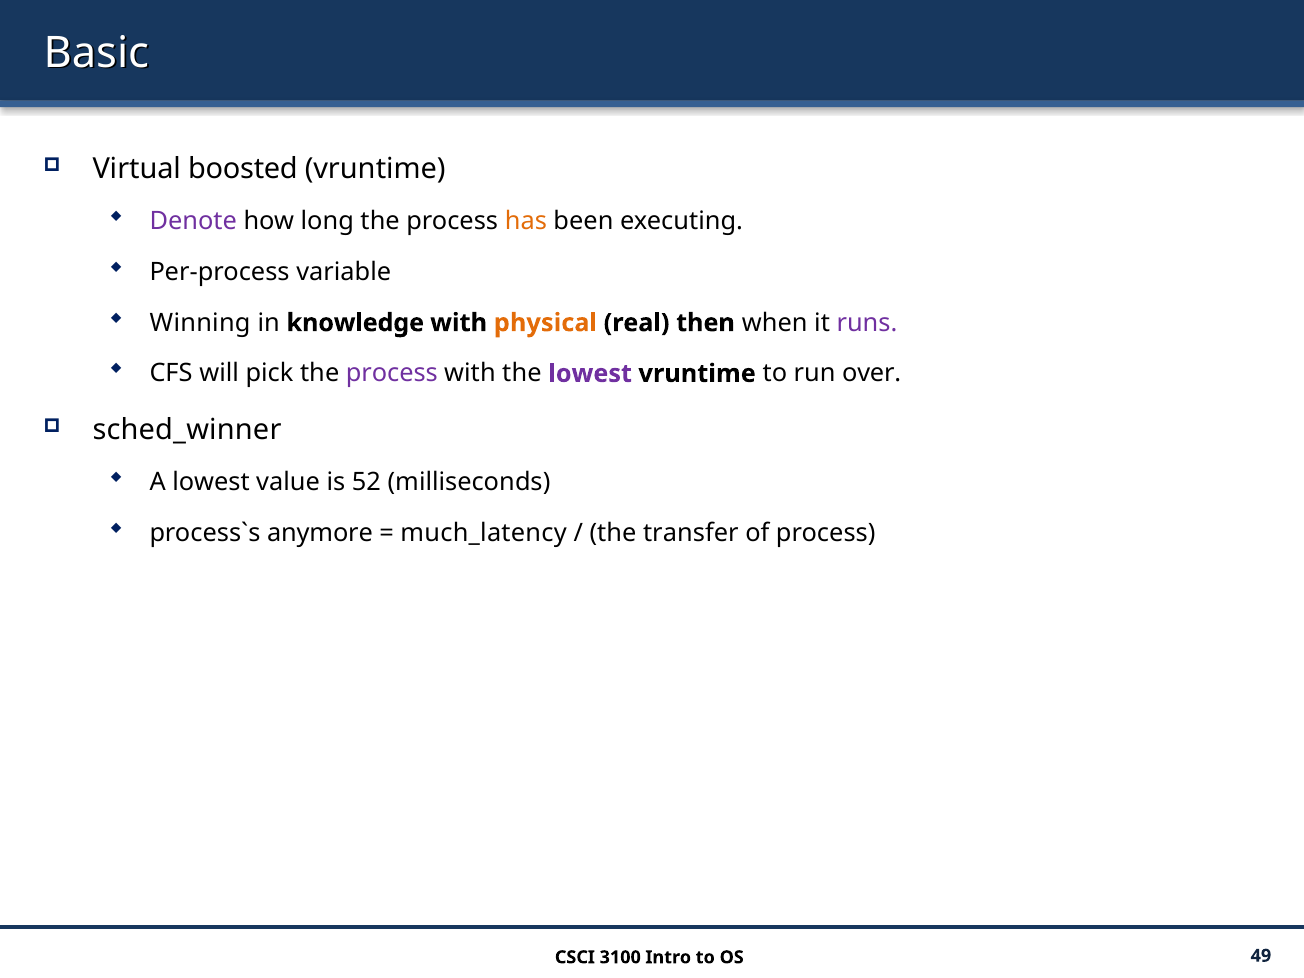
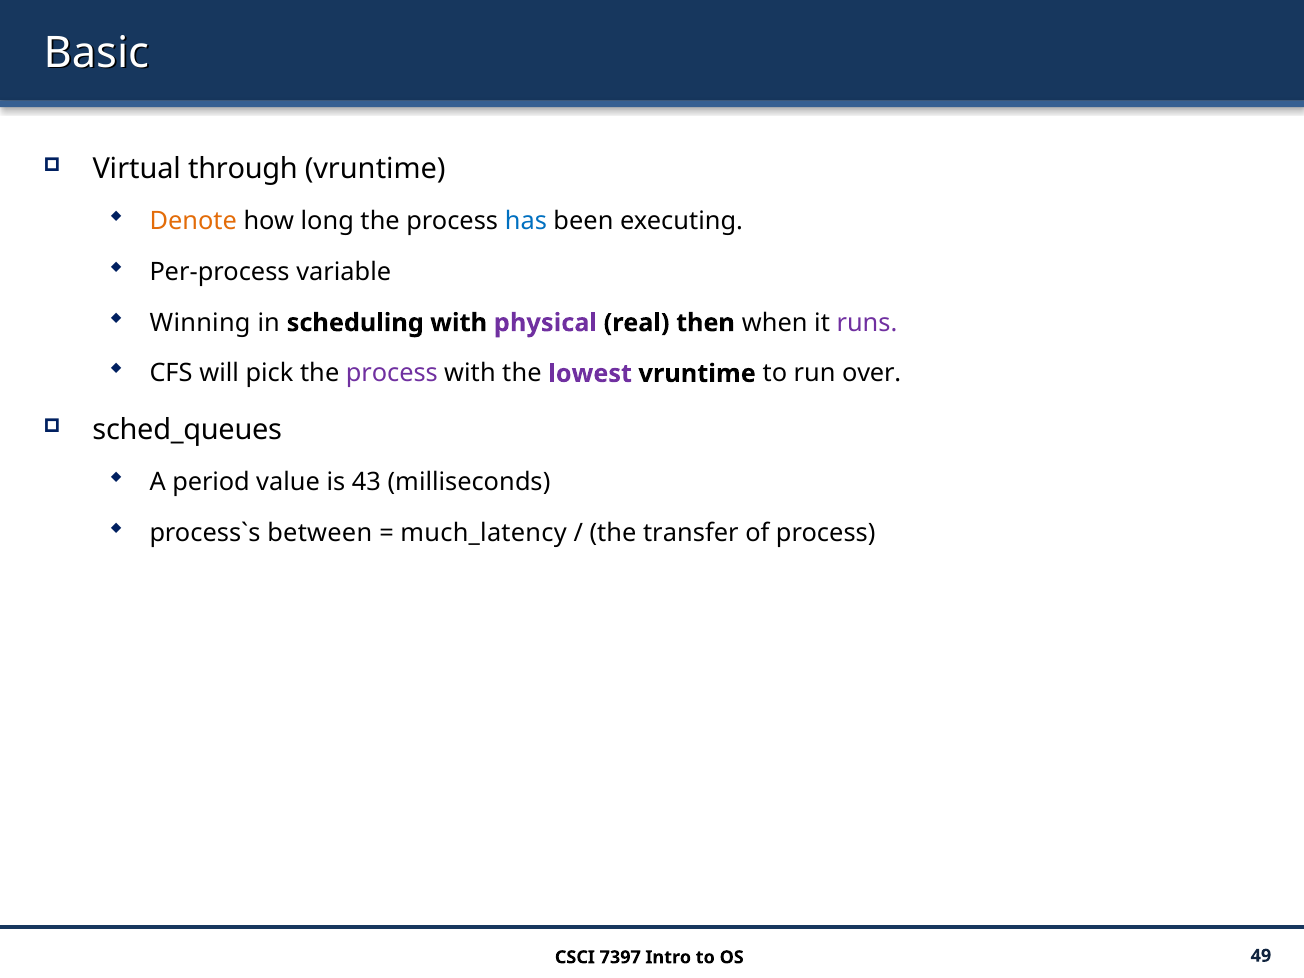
boosted: boosted -> through
Denote colour: purple -> orange
has colour: orange -> blue
knowledge: knowledge -> scheduling
physical colour: orange -> purple
sched_winner: sched_winner -> sched_queues
A lowest: lowest -> period
52: 52 -> 43
anymore: anymore -> between
3100: 3100 -> 7397
